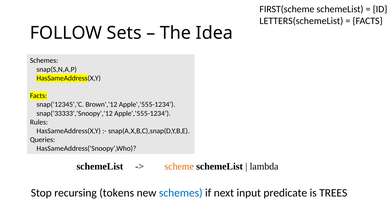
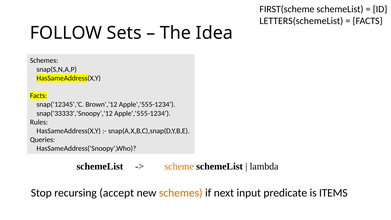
tokens: tokens -> accept
schemes at (181, 193) colour: blue -> orange
TREES: TREES -> ITEMS
